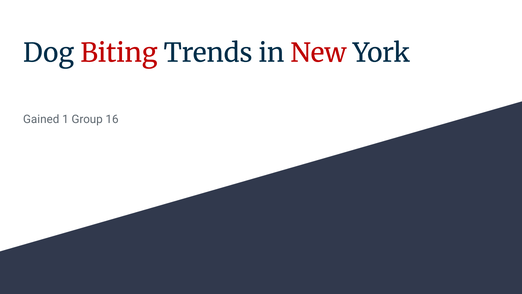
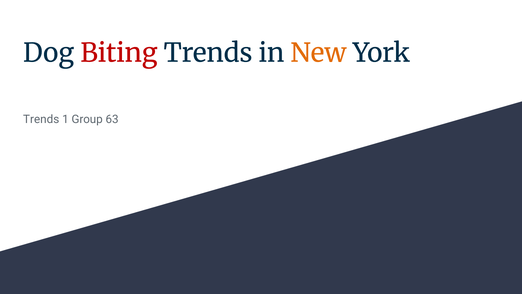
New colour: red -> orange
Gained at (41, 119): Gained -> Trends
16: 16 -> 63
